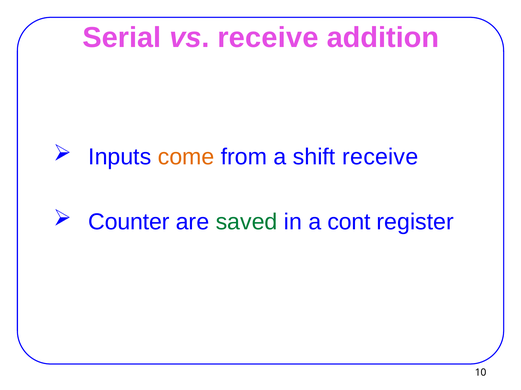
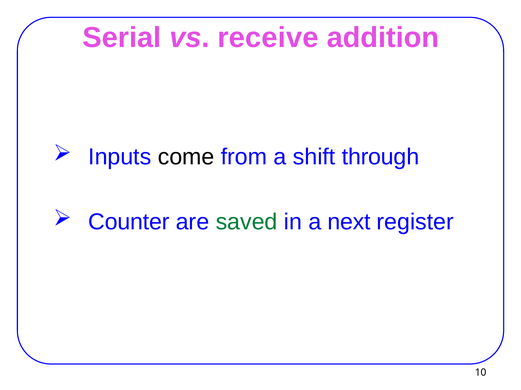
come colour: orange -> black
shift receive: receive -> through
cont: cont -> next
